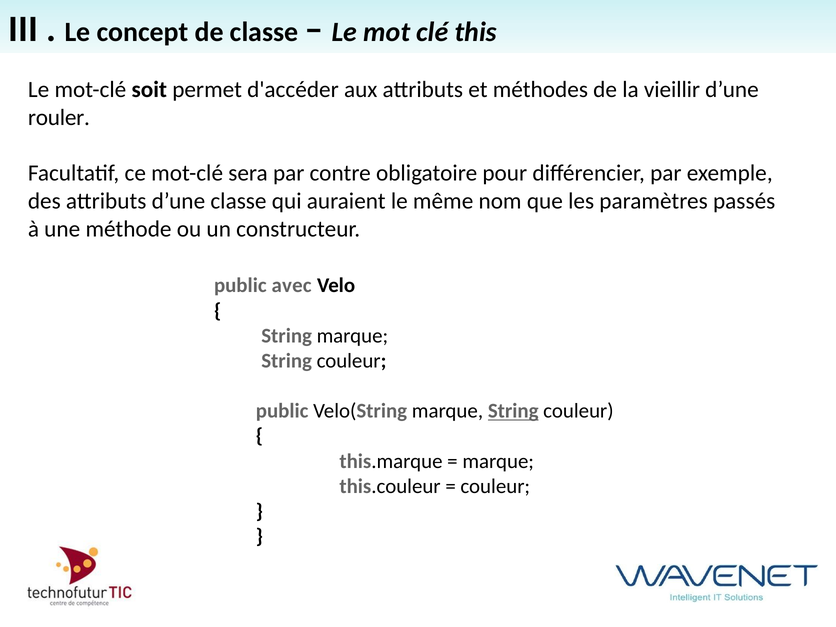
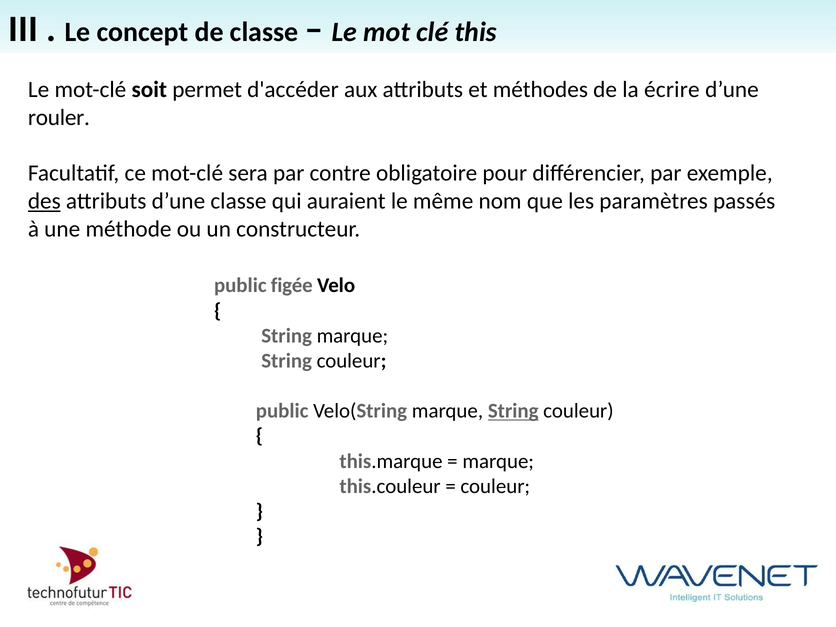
vieillir: vieillir -> écrire
des underline: none -> present
avec: avec -> figée
